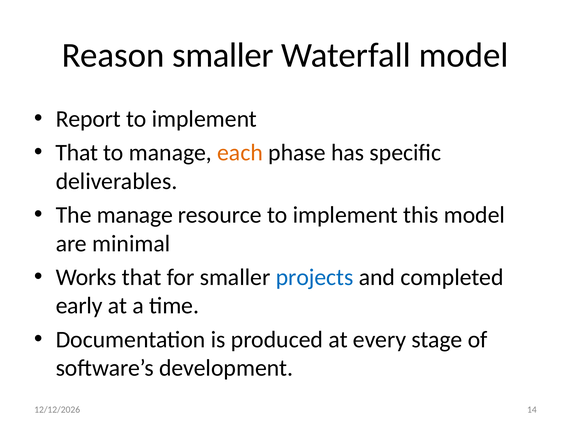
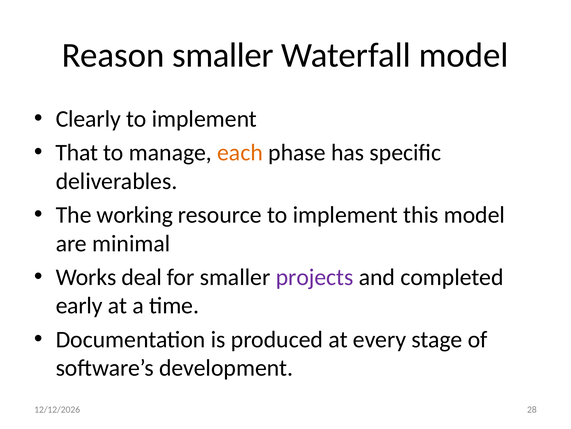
Report: Report -> Clearly
The manage: manage -> working
Works that: that -> deal
projects colour: blue -> purple
14: 14 -> 28
